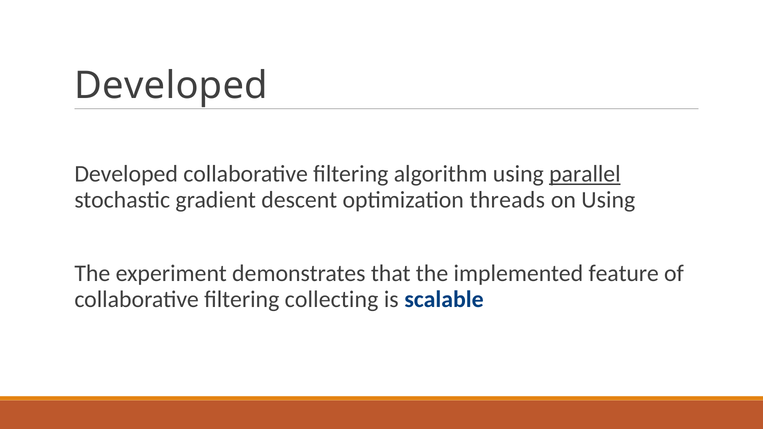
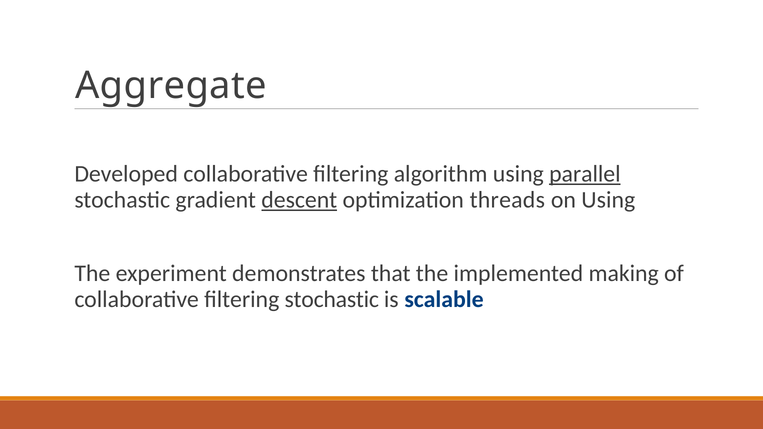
Developed at (171, 85): Developed -> Aggregate
descent underline: none -> present
feature: feature -> making
filtering collecting: collecting -> stochastic
